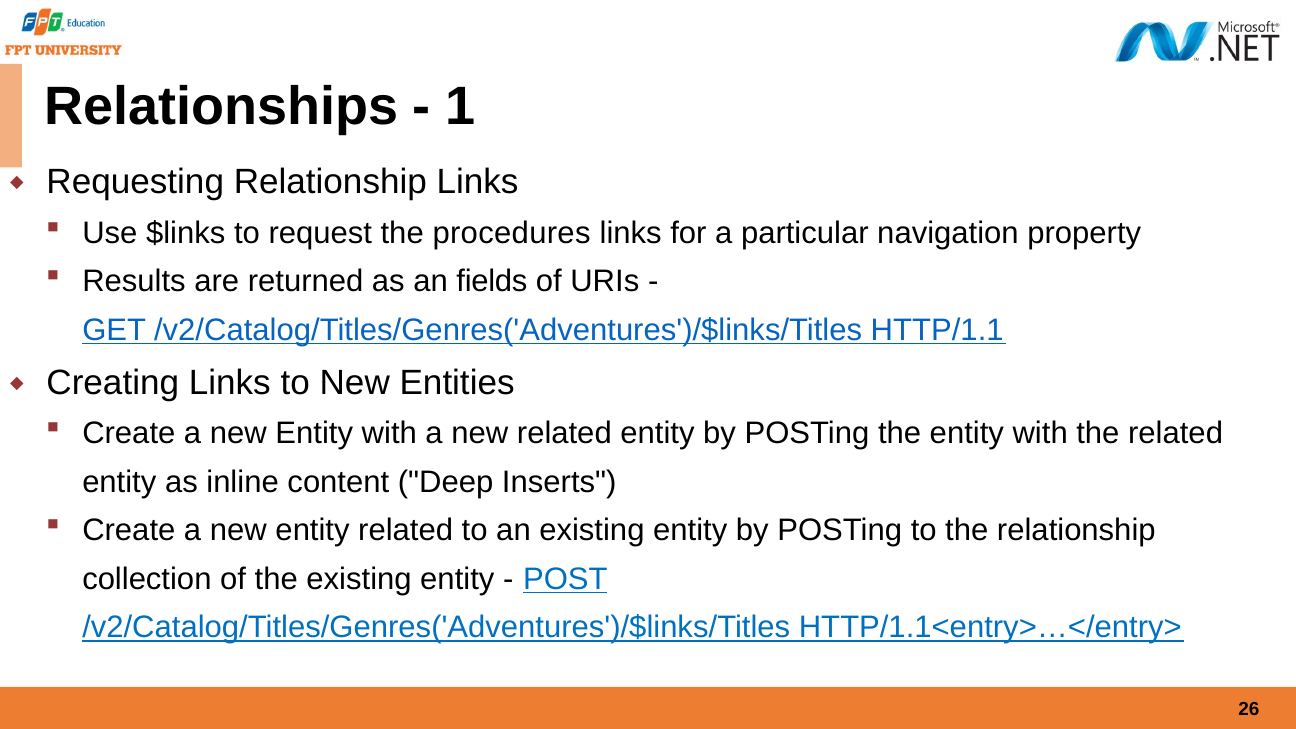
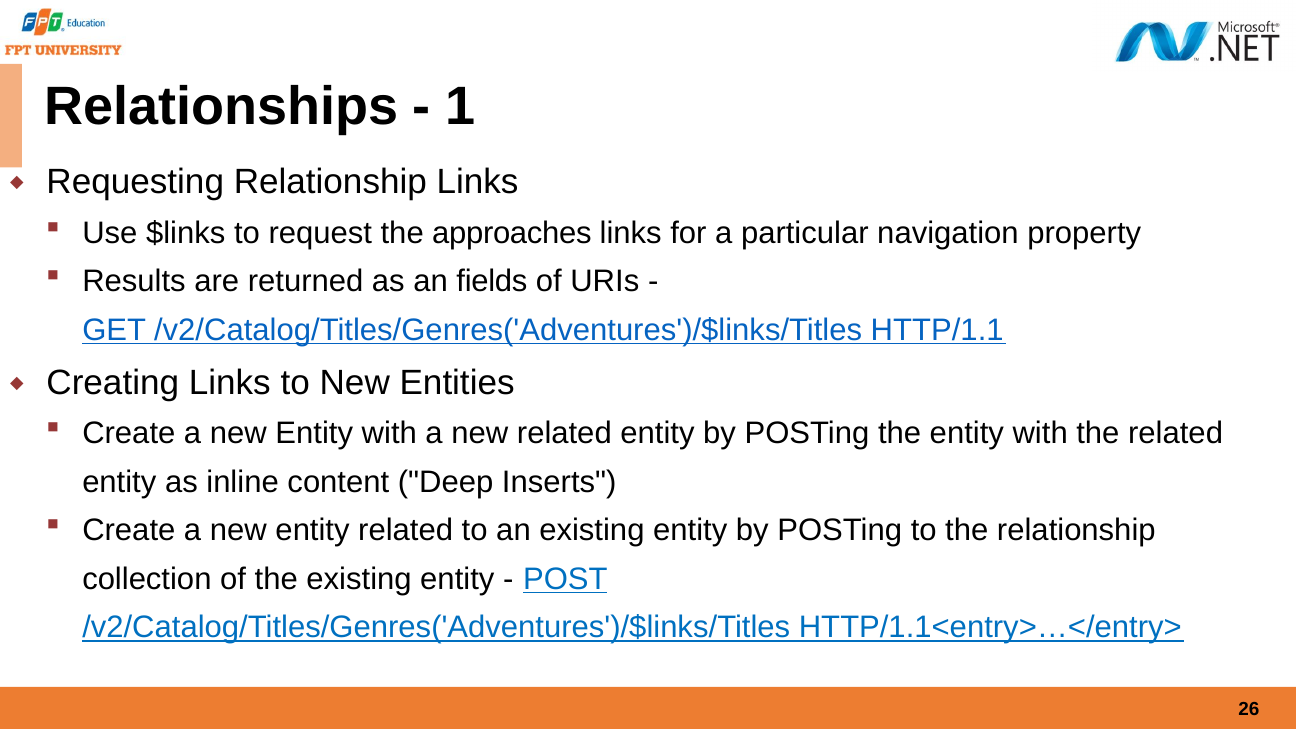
procedures: procedures -> approaches
